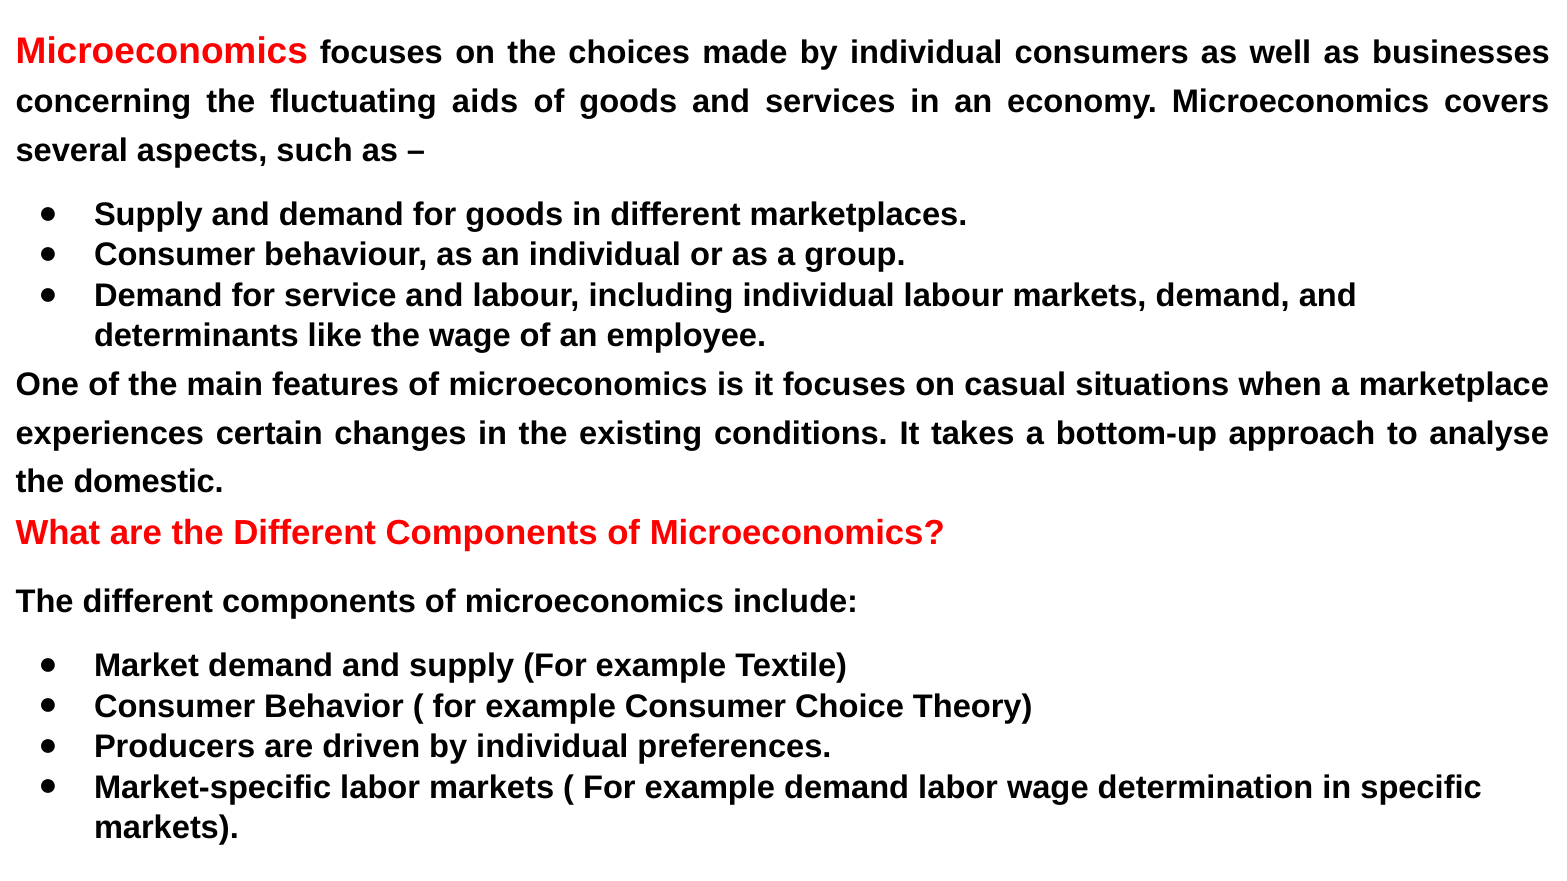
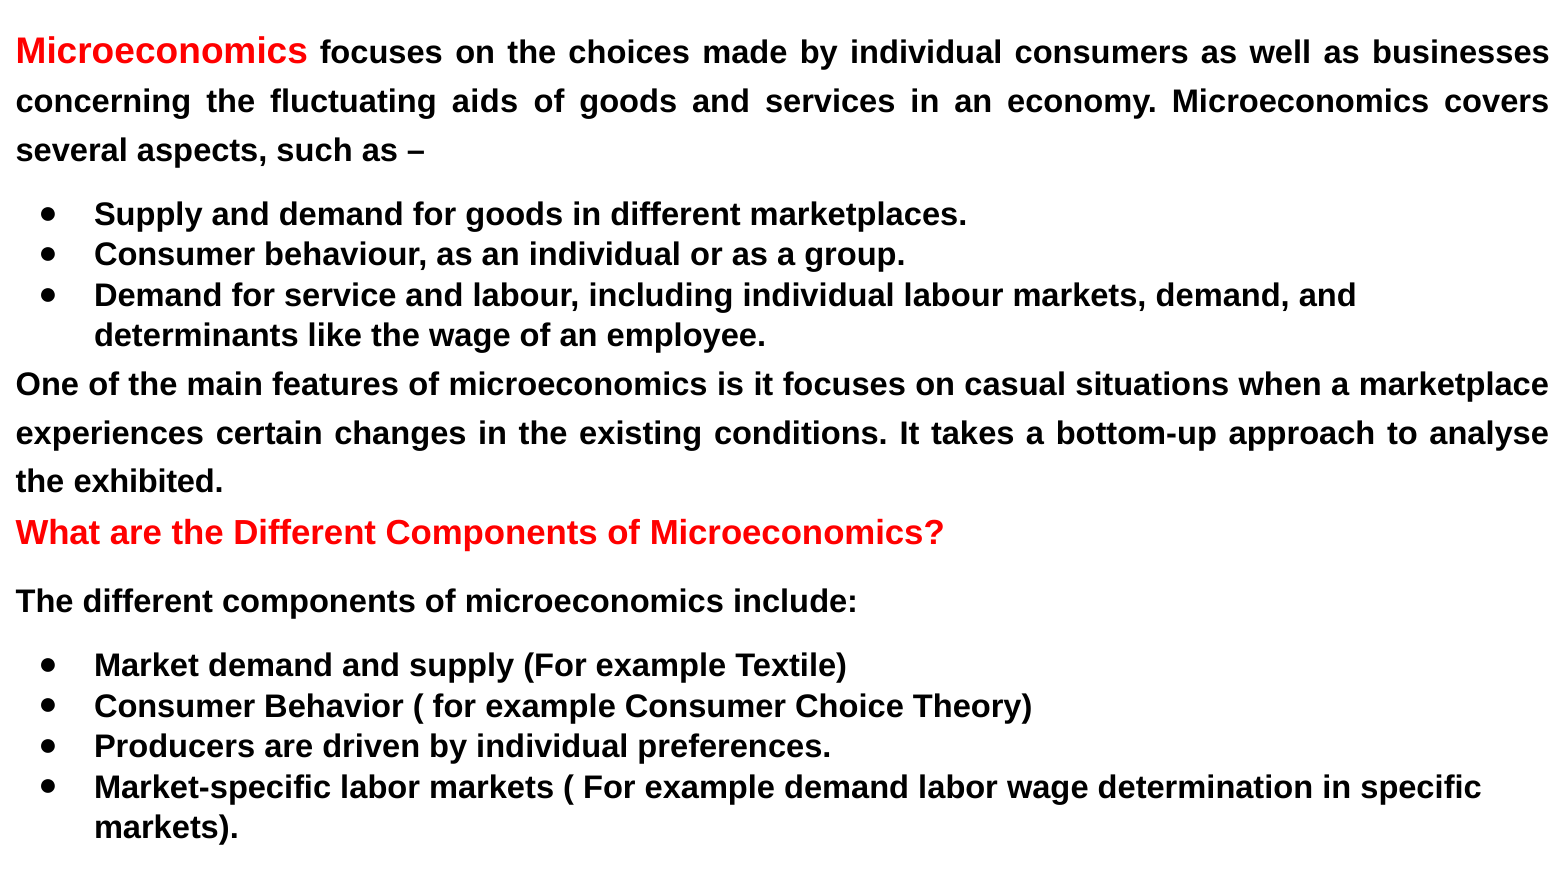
domestic: domestic -> exhibited
